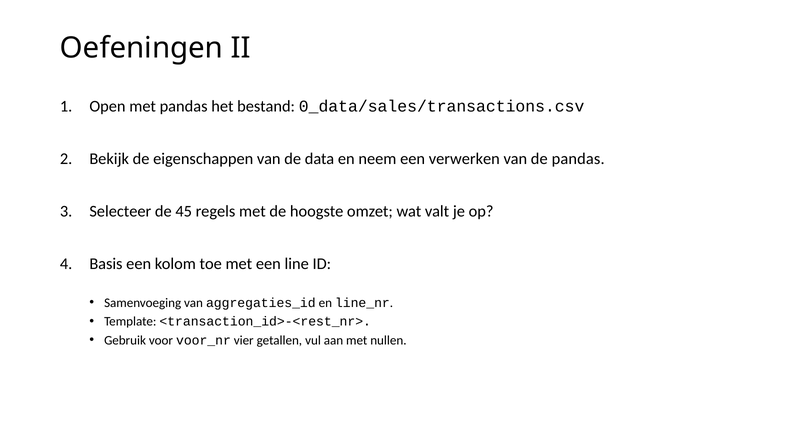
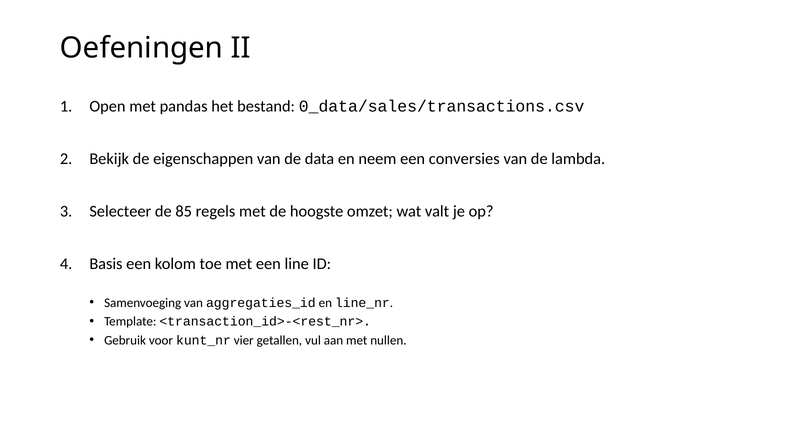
verwerken: verwerken -> conversies
de pandas: pandas -> lambda
45: 45 -> 85
voor_nr: voor_nr -> kunt_nr
